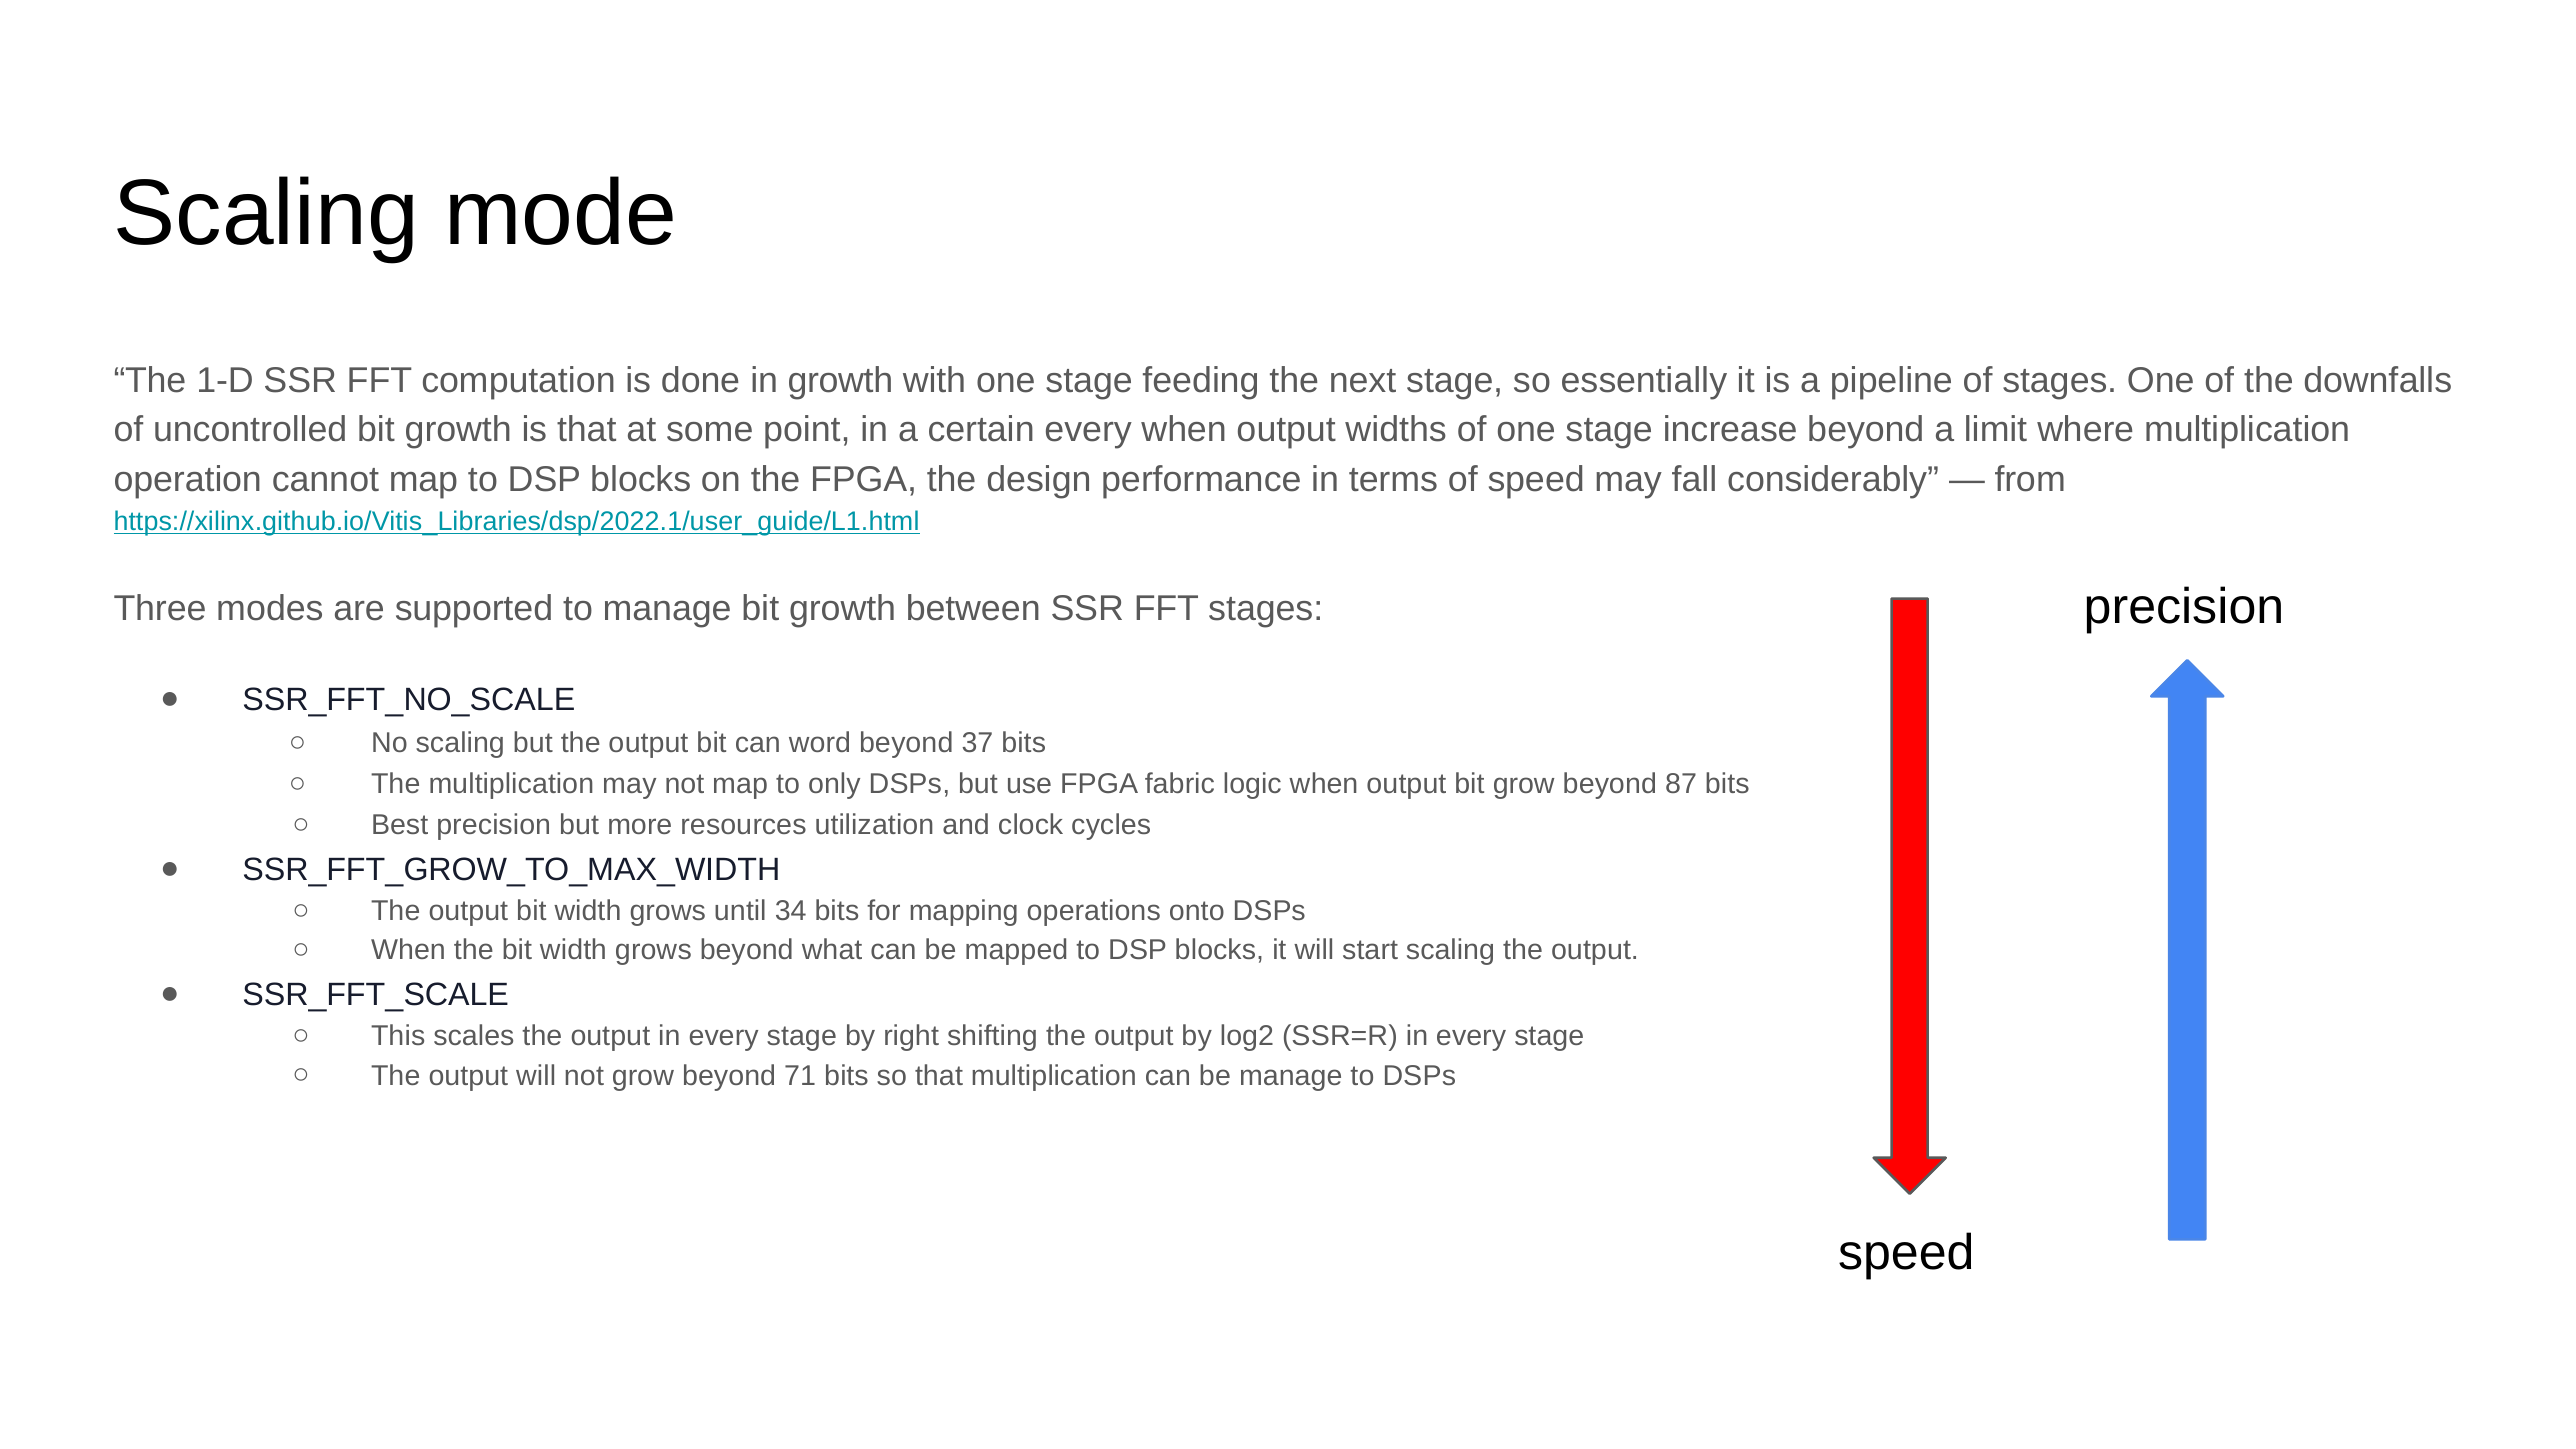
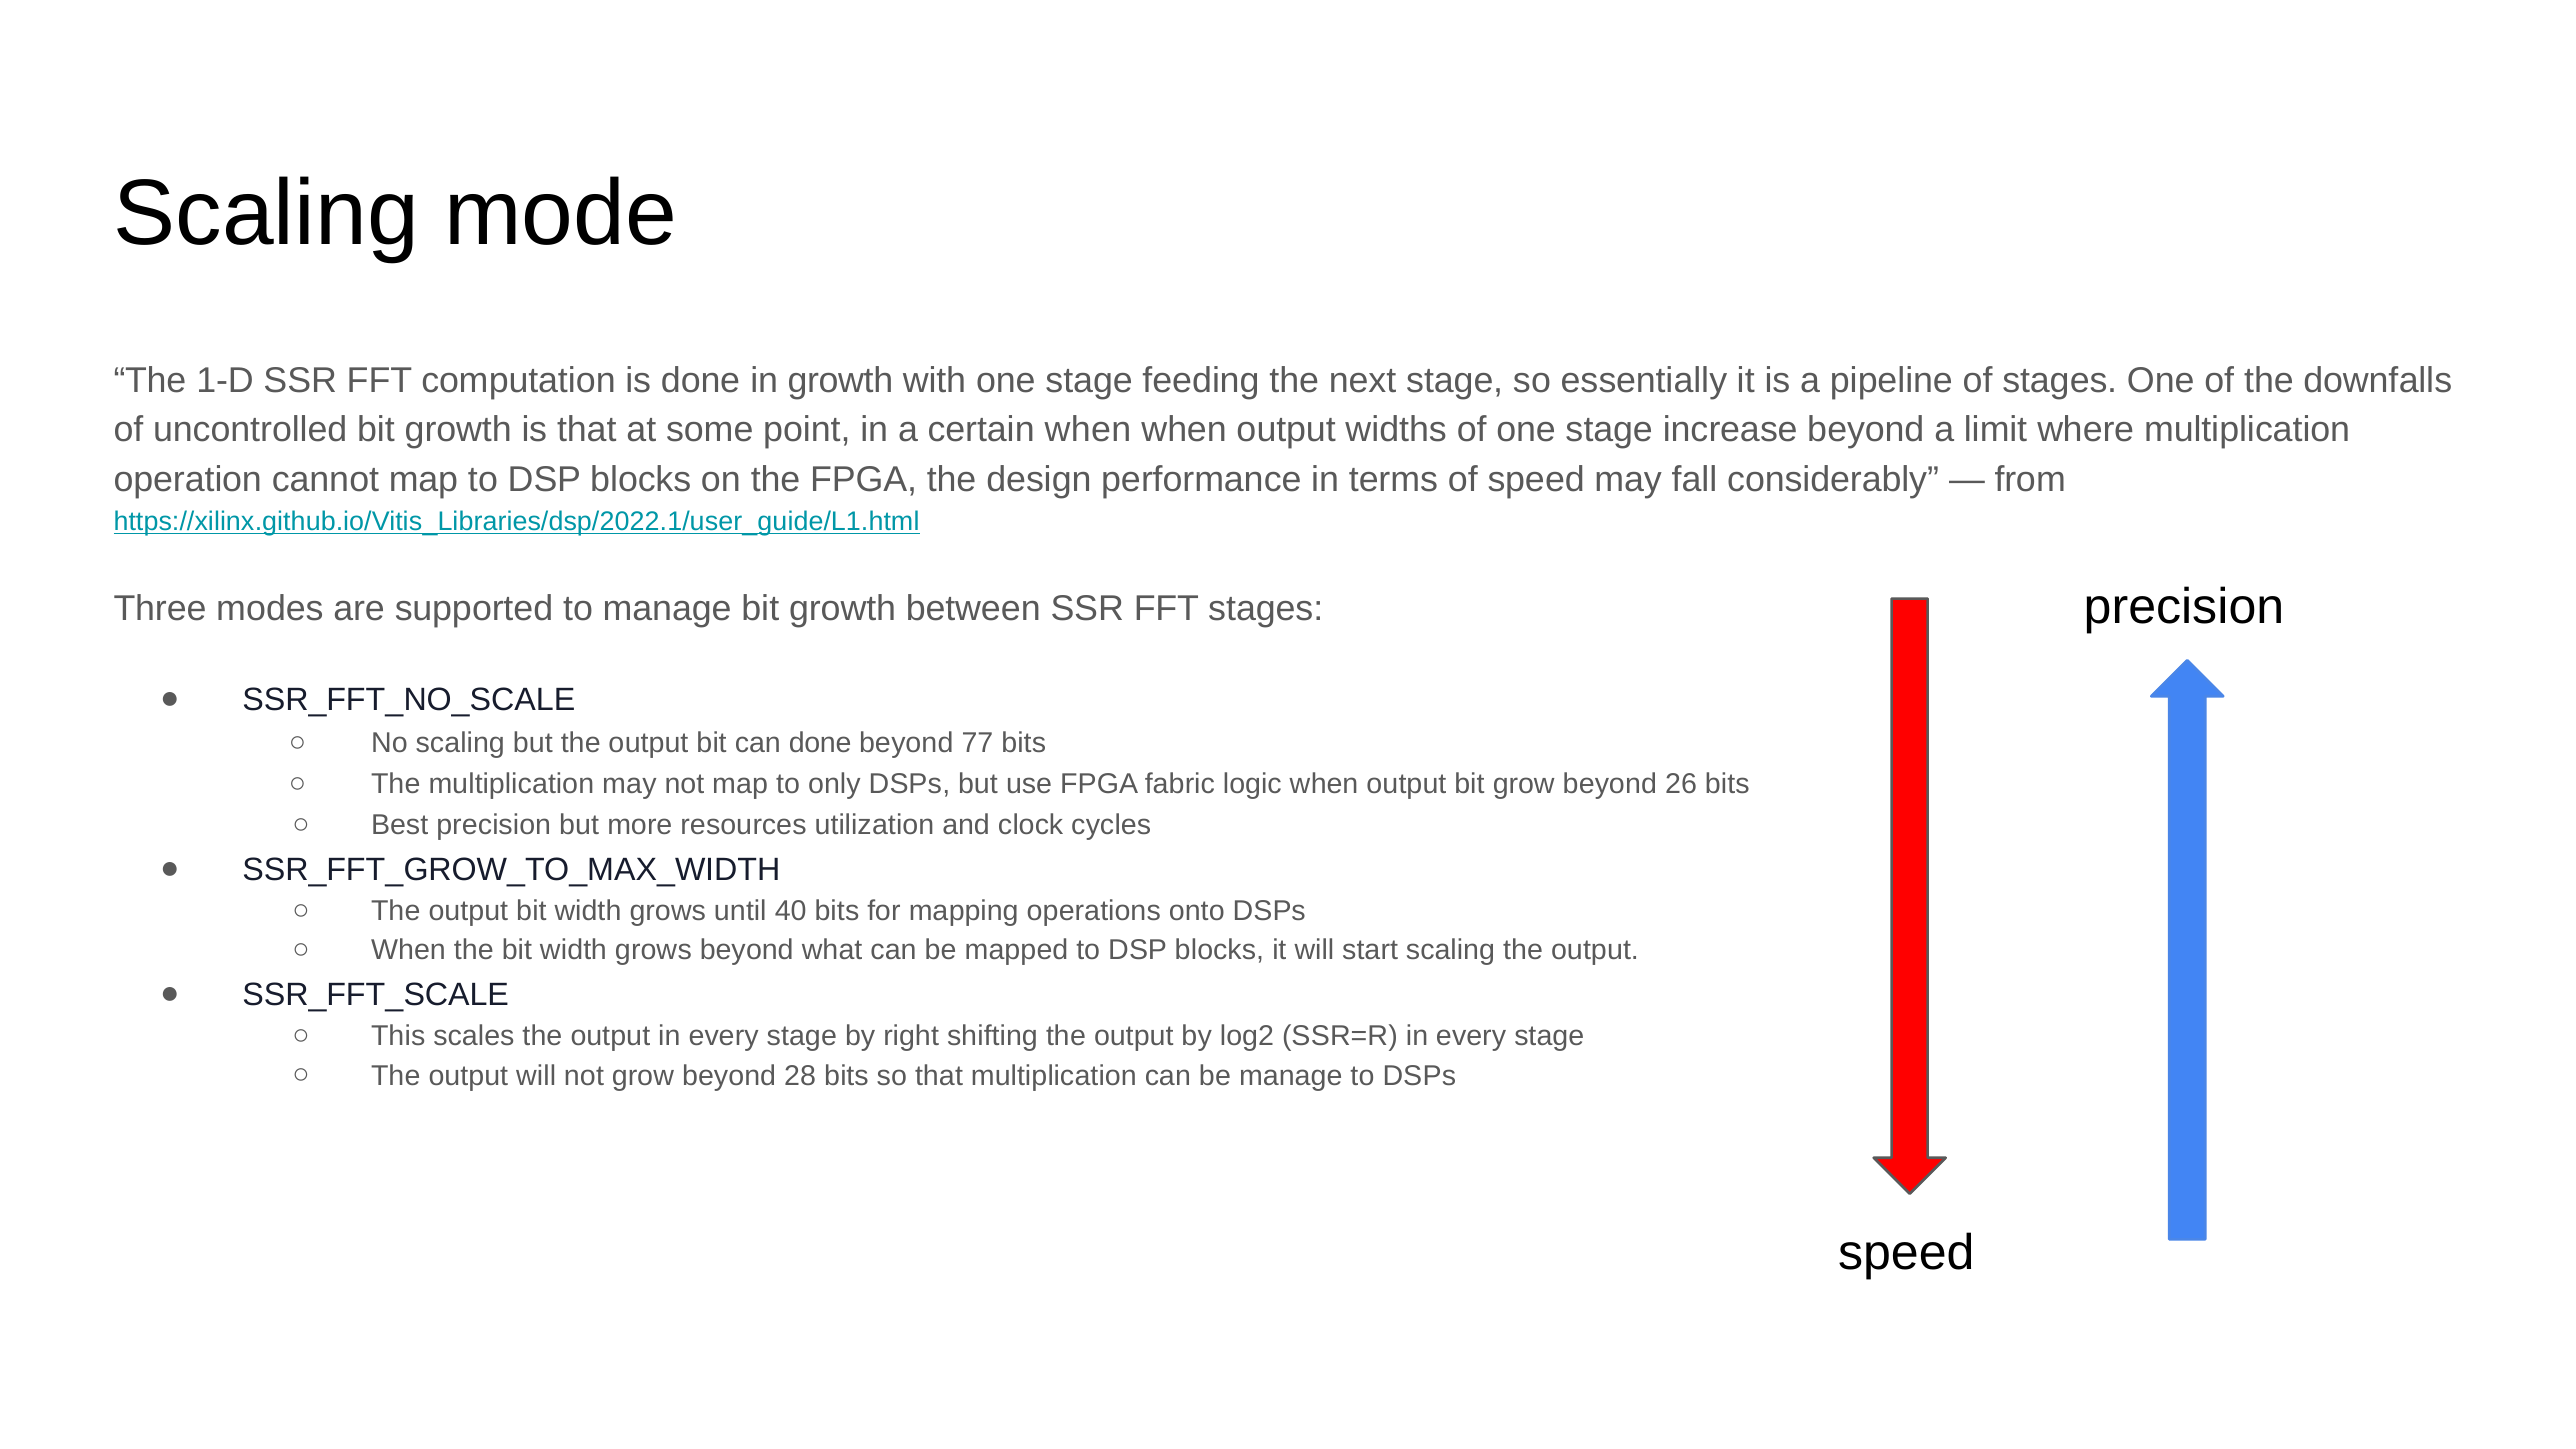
certain every: every -> when
can word: word -> done
37: 37 -> 77
87: 87 -> 26
34: 34 -> 40
71: 71 -> 28
